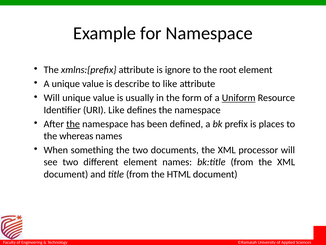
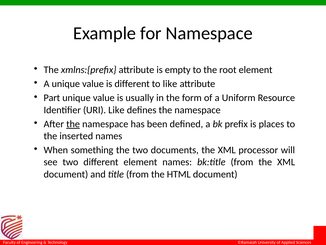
ignore: ignore -> empty
is describe: describe -> different
Will at (52, 98): Will -> Part
Uniform underline: present -> none
whereas: whereas -> inserted
